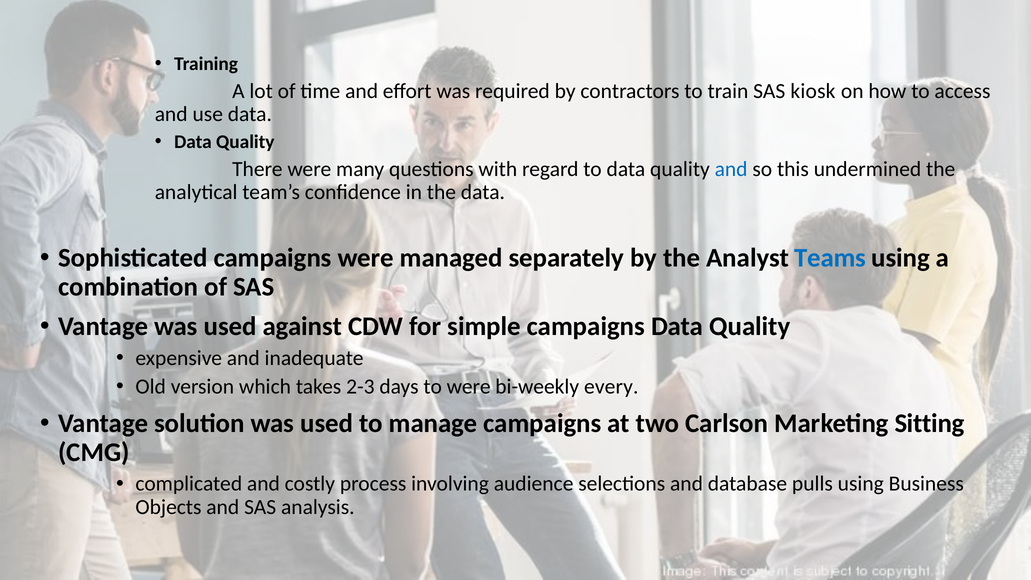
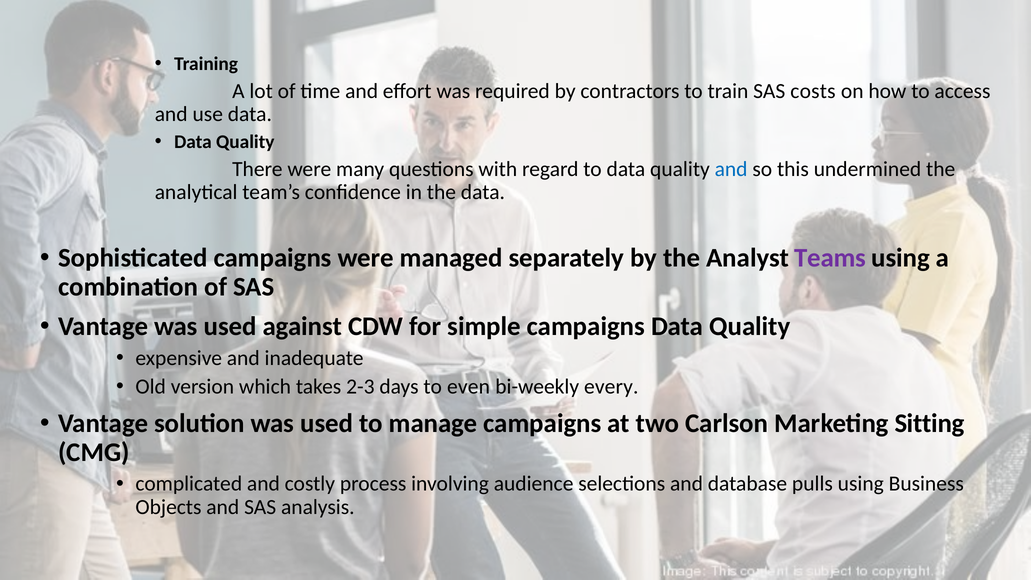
kiosk: kiosk -> costs
Teams colour: blue -> purple
to were: were -> even
